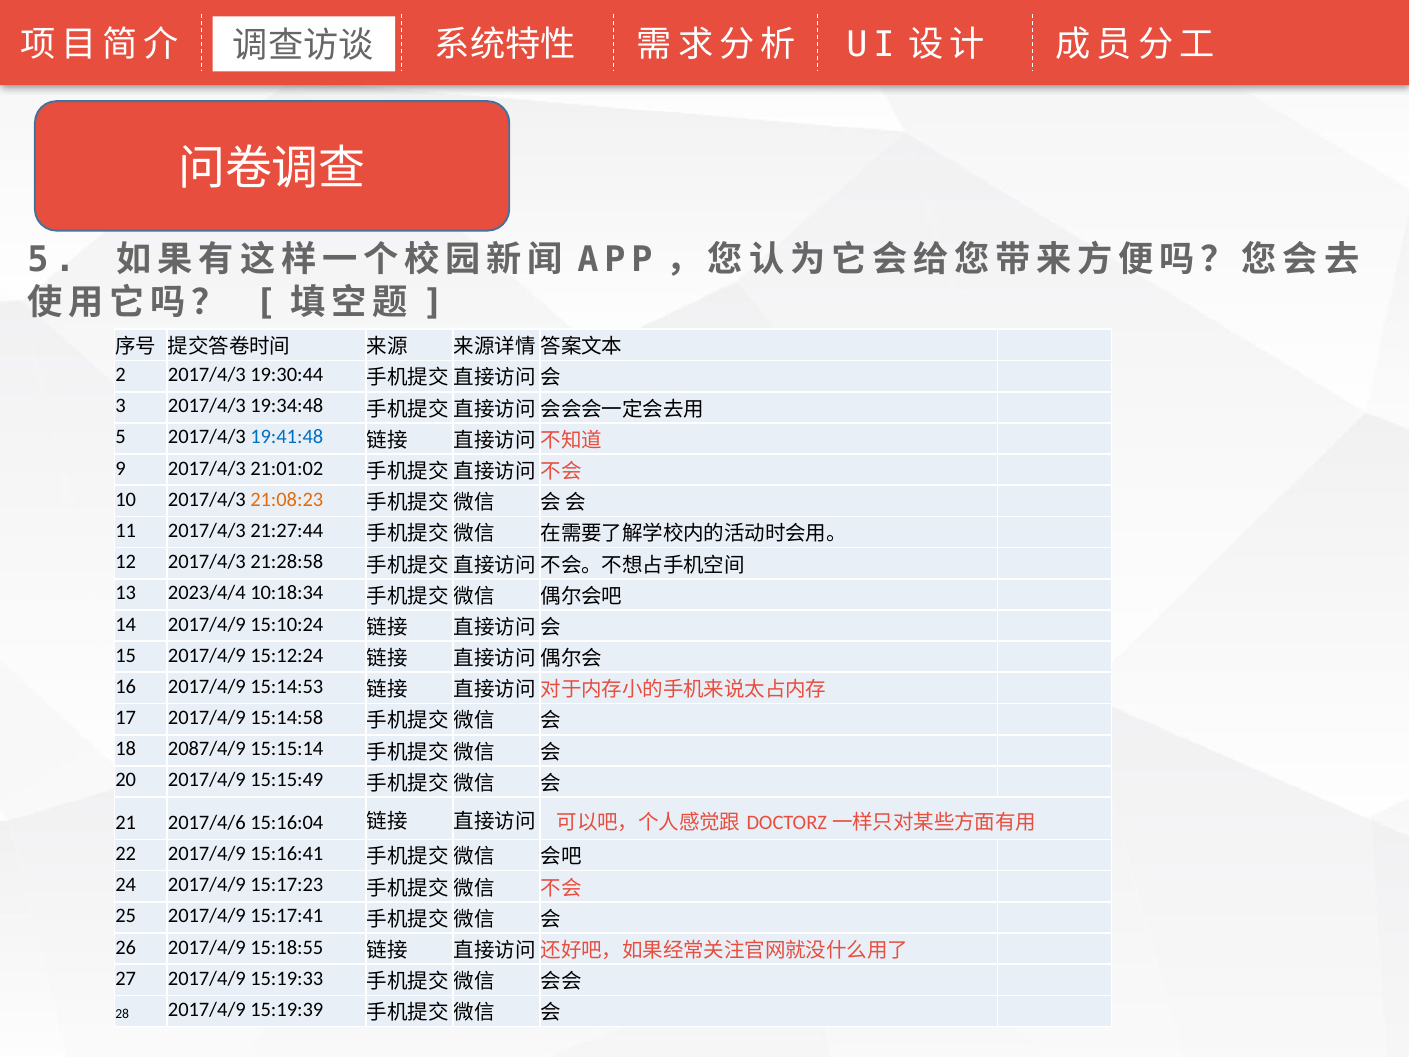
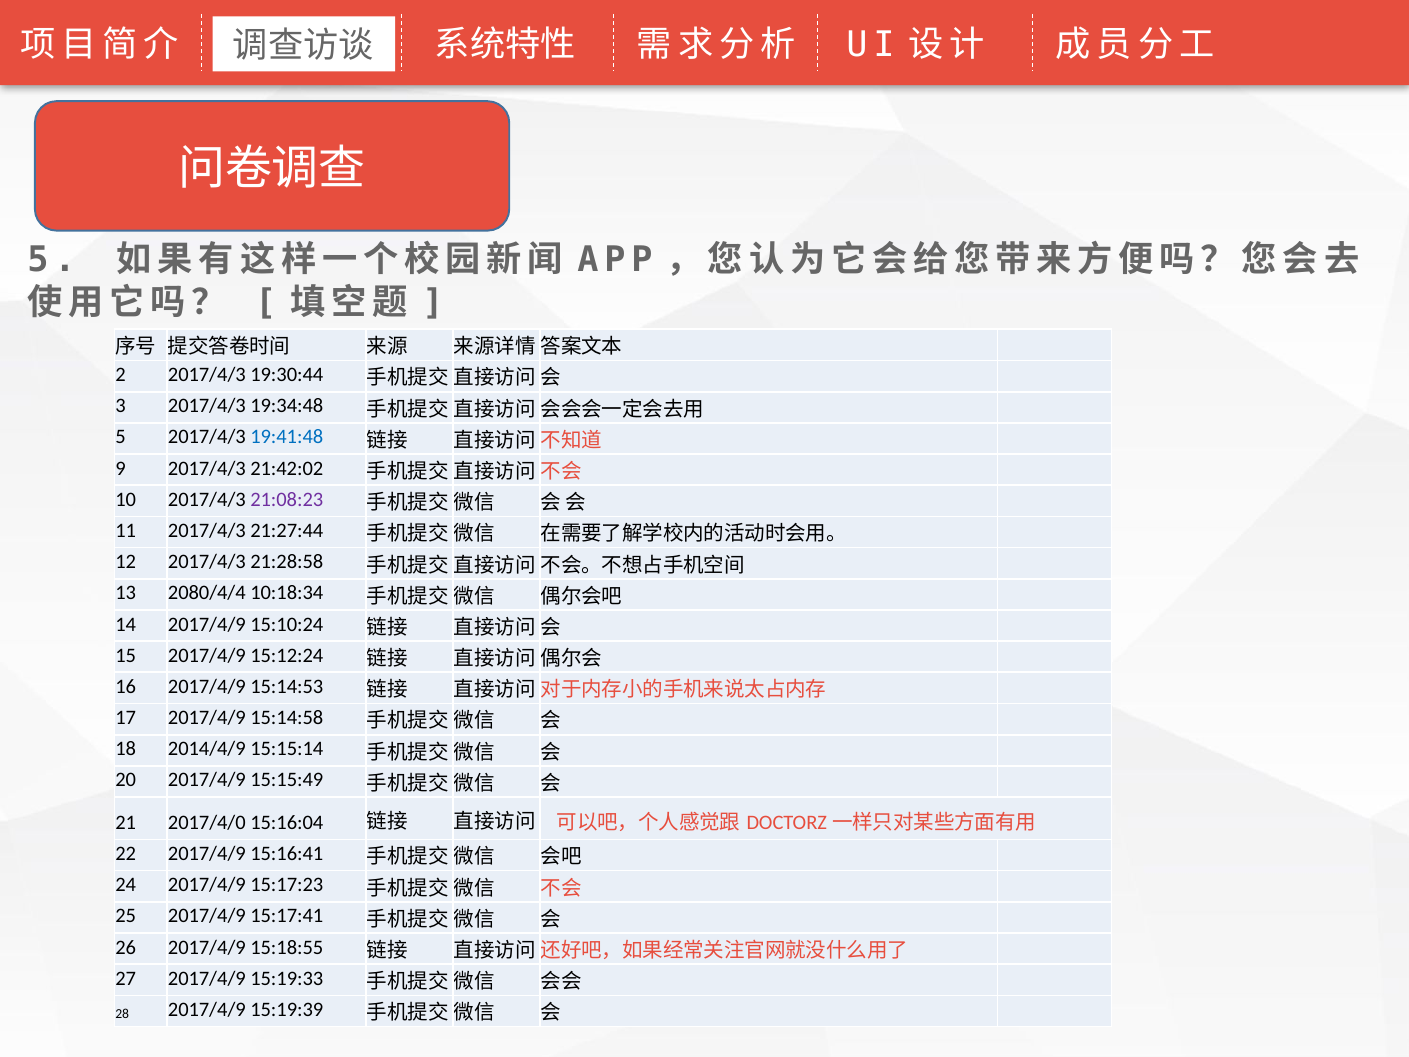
21:01:02: 21:01:02 -> 21:42:02
21:08:23 colour: orange -> purple
2023/4/4: 2023/4/4 -> 2080/4/4
2087/4/9: 2087/4/9 -> 2014/4/9
2017/4/6: 2017/4/6 -> 2017/4/0
